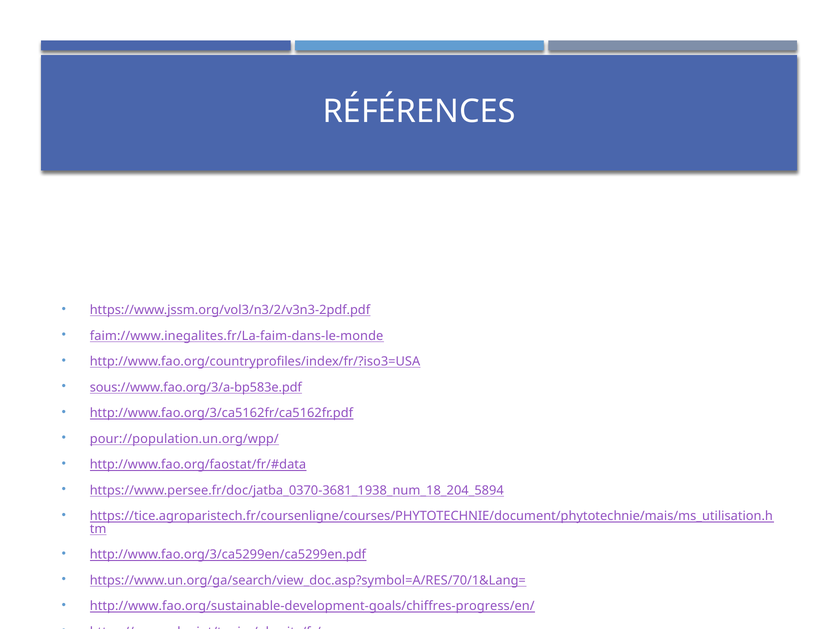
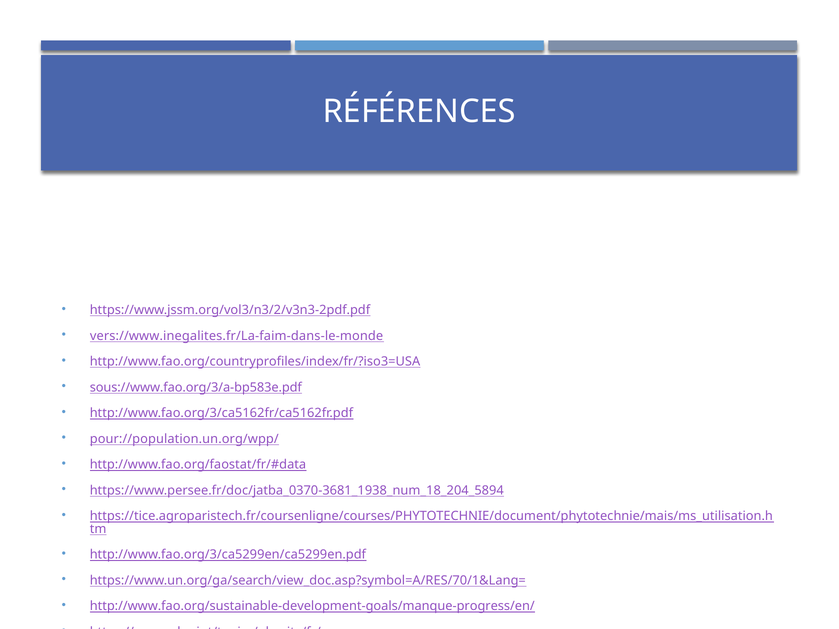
faim://www.inegalites.fr/La-faim-dans-le-monde: faim://www.inegalites.fr/La-faim-dans-le-monde -> vers://www.inegalites.fr/La-faim-dans-le-monde
http://www.fao.org/sustainable-development-goals/chiffres-progress/en/: http://www.fao.org/sustainable-development-goals/chiffres-progress/en/ -> http://www.fao.org/sustainable-development-goals/manque-progress/en/
